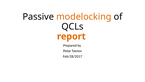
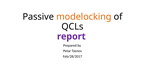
report colour: orange -> purple
